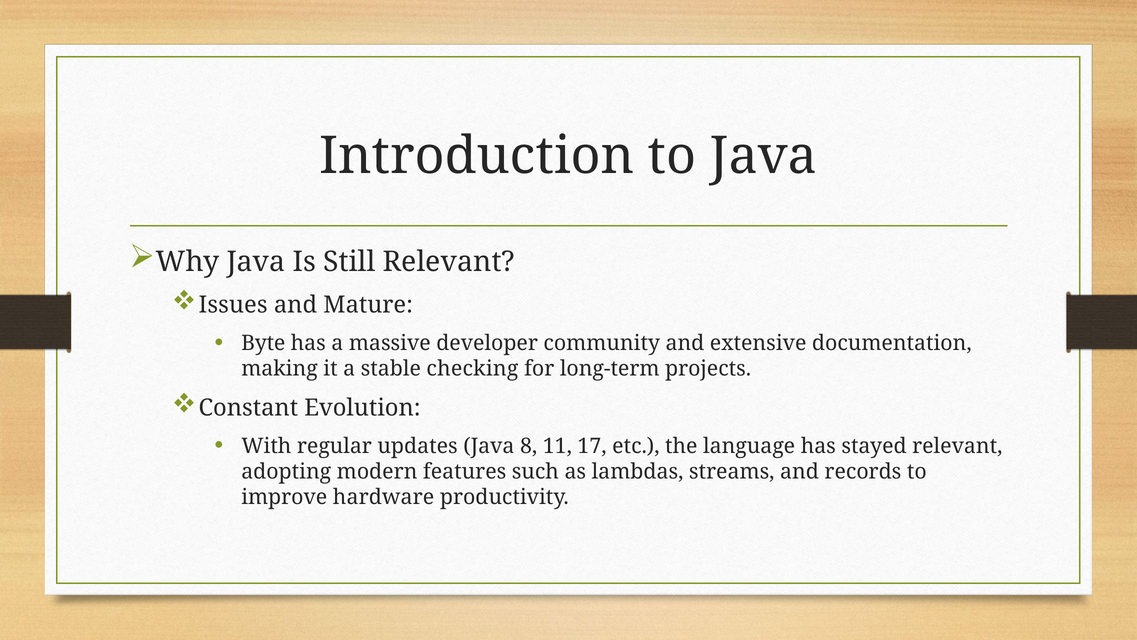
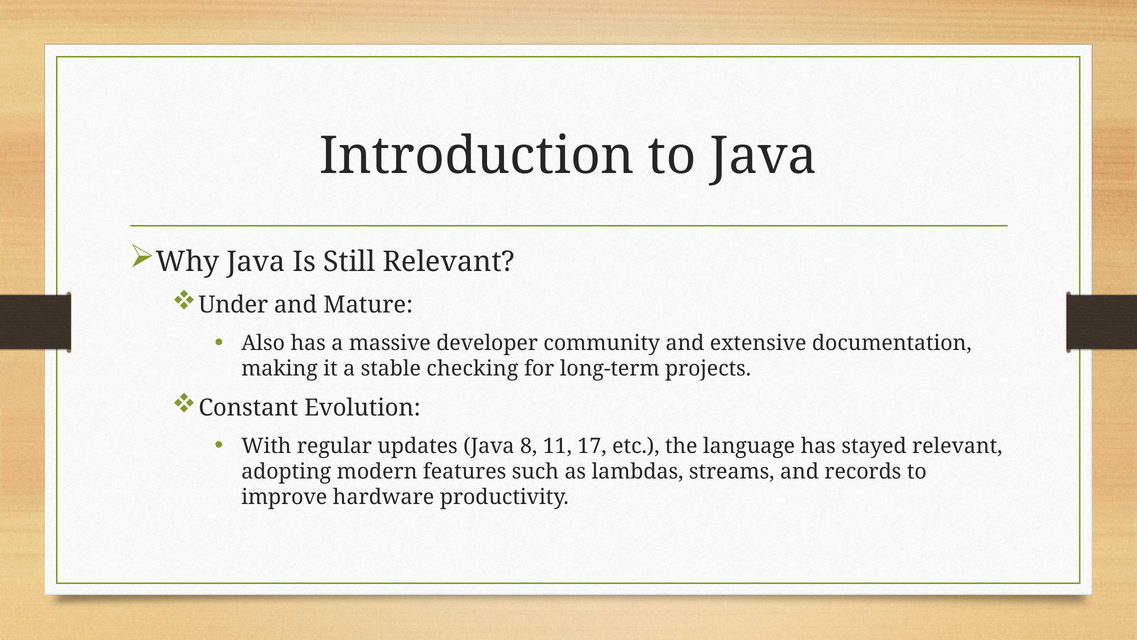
Issues: Issues -> Under
Byte: Byte -> Also
